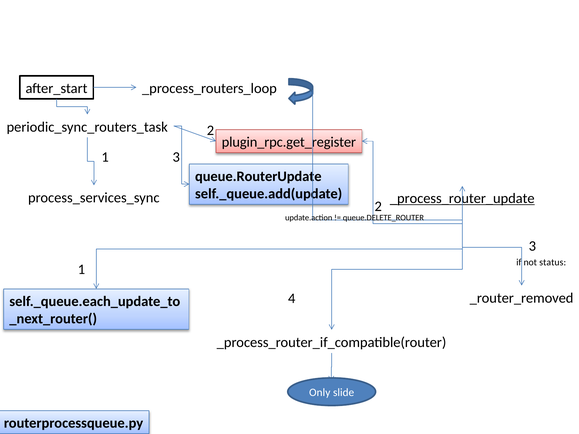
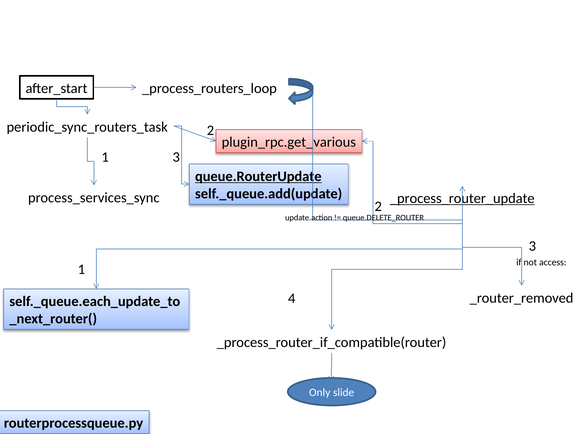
plugin_rpc.get_register: plugin_rpc.get_register -> plugin_rpc.get_various
queue.RouterUpdate underline: none -> present
status: status -> access
